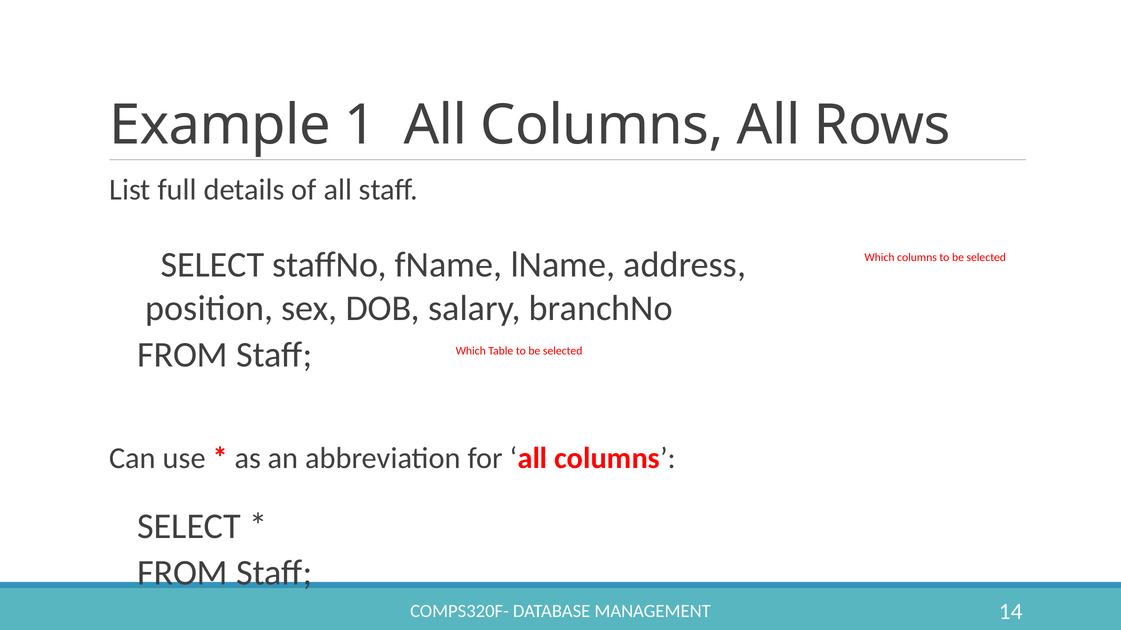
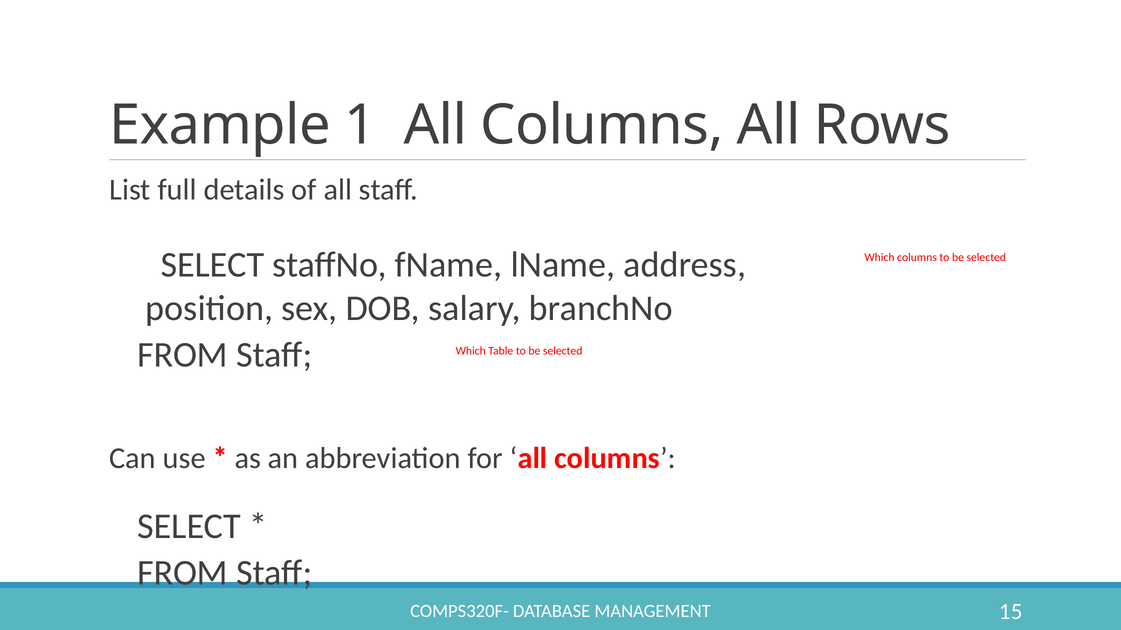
14: 14 -> 15
